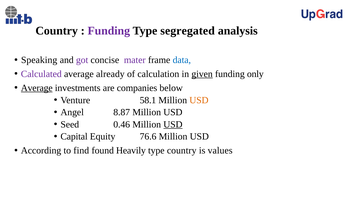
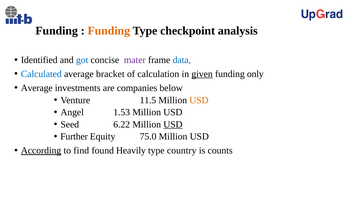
Country at (57, 31): Country -> Funding
Funding at (109, 31) colour: purple -> orange
segregated: segregated -> checkpoint
Speaking: Speaking -> Identified
got colour: purple -> blue
Calculated colour: purple -> blue
already: already -> bracket
Average at (37, 88) underline: present -> none
58.1: 58.1 -> 11.5
8.87: 8.87 -> 1.53
0.46: 0.46 -> 6.22
Capital: Capital -> Further
76.6: 76.6 -> 75.0
According underline: none -> present
values: values -> counts
